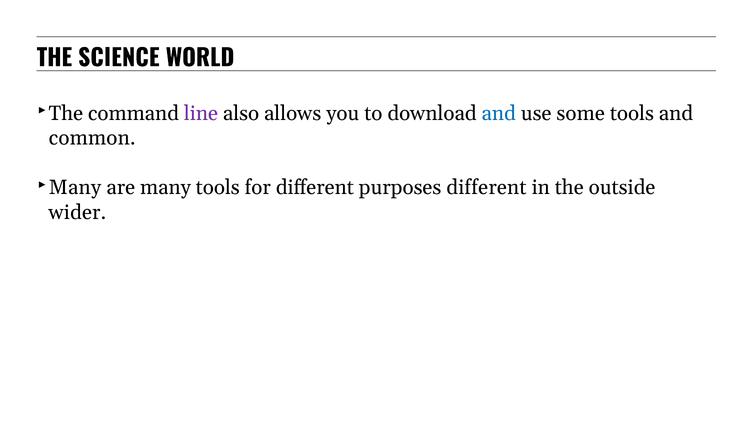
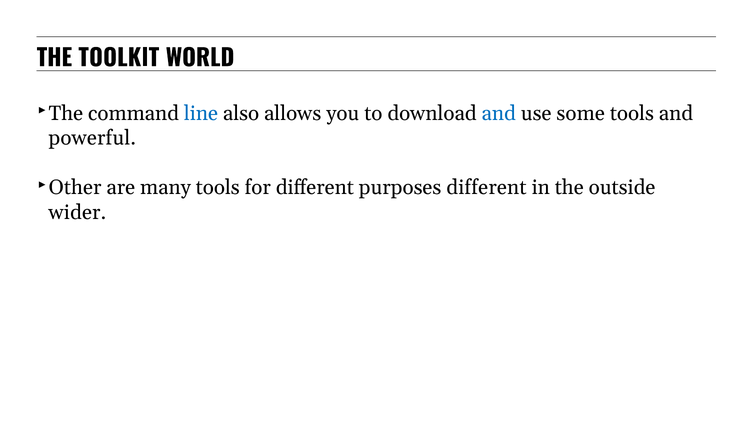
SCIENCE: SCIENCE -> TOOLKIT
line colour: purple -> blue
common: common -> powerful
Many at (75, 188): Many -> Other
